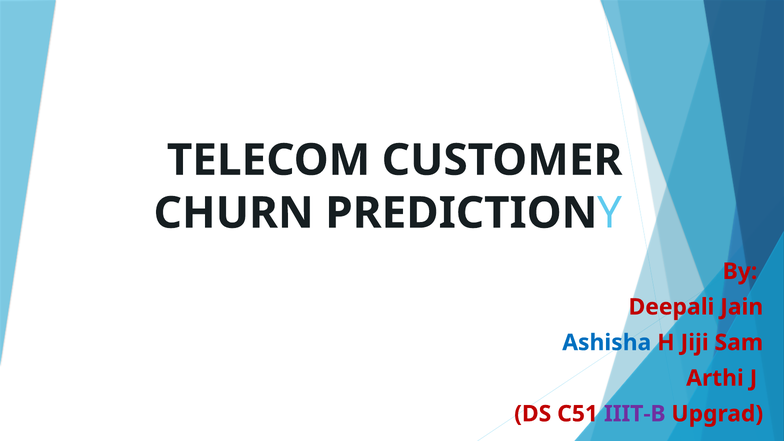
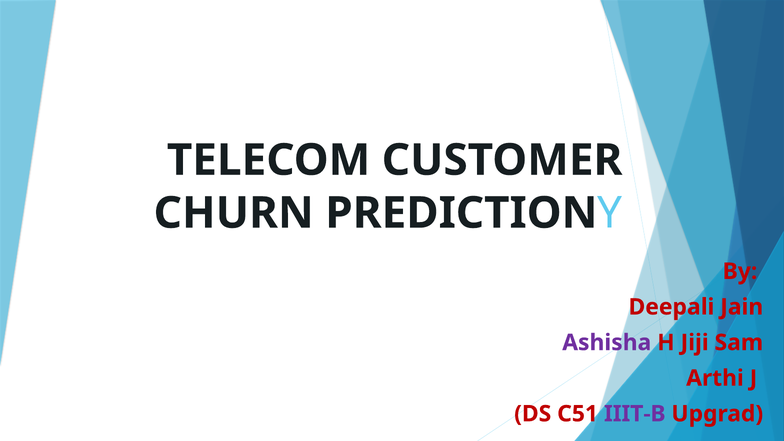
Ashisha colour: blue -> purple
